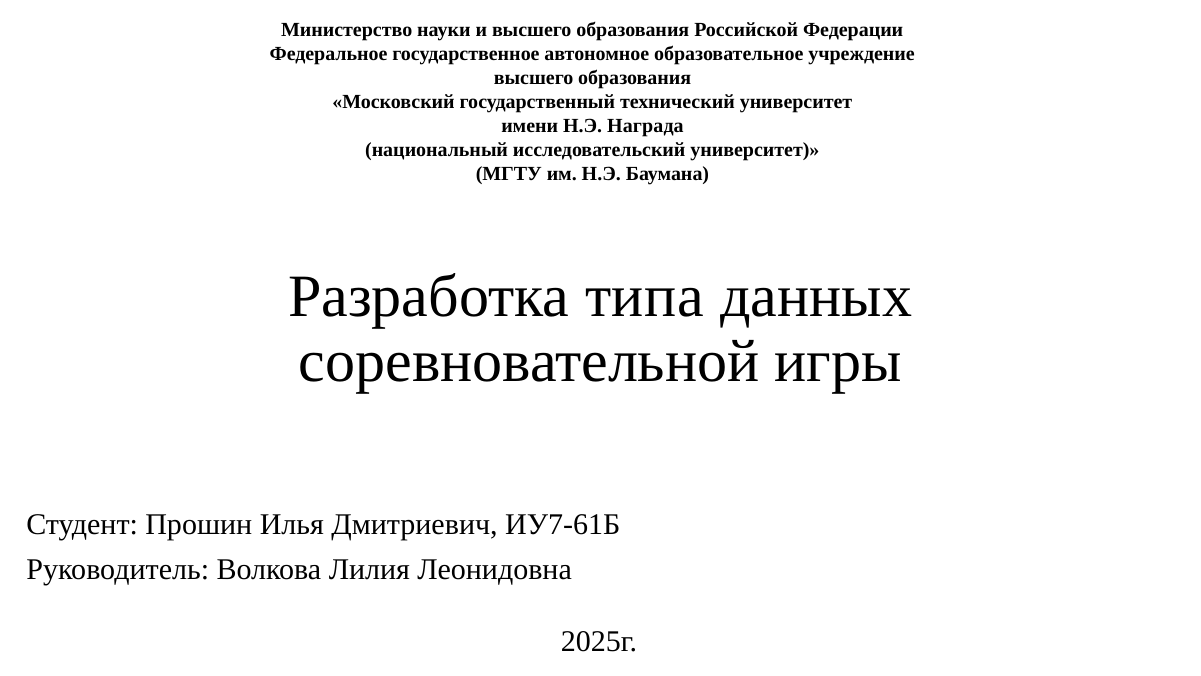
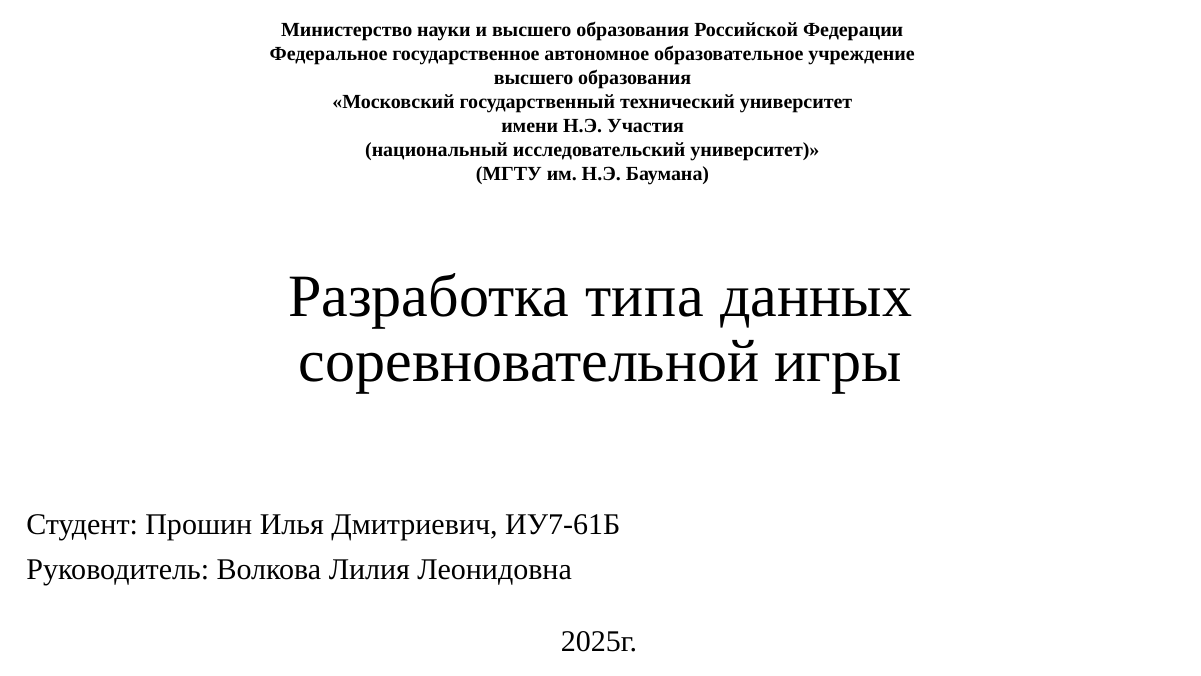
Награда: Награда -> Участия
